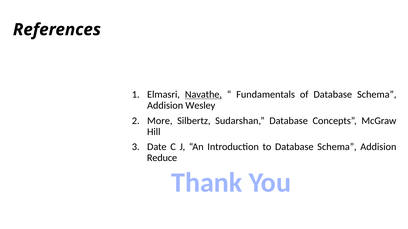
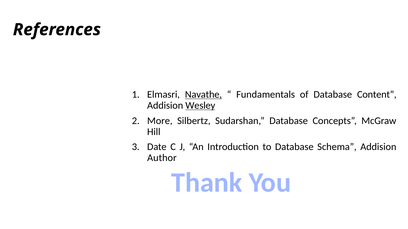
of Database Schema: Schema -> Content
Wesley underline: none -> present
Reduce: Reduce -> Author
